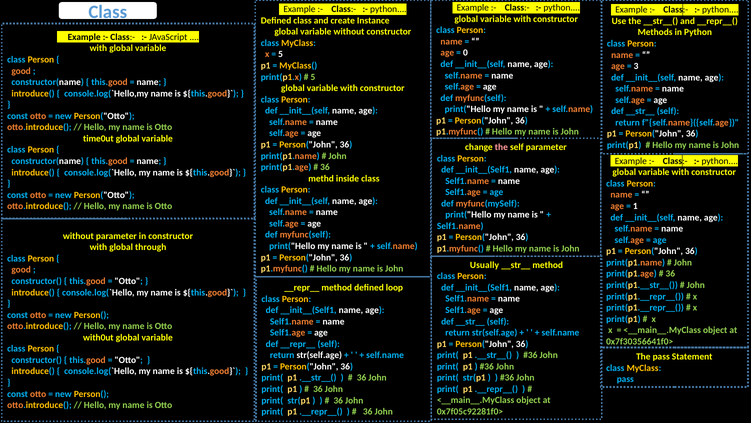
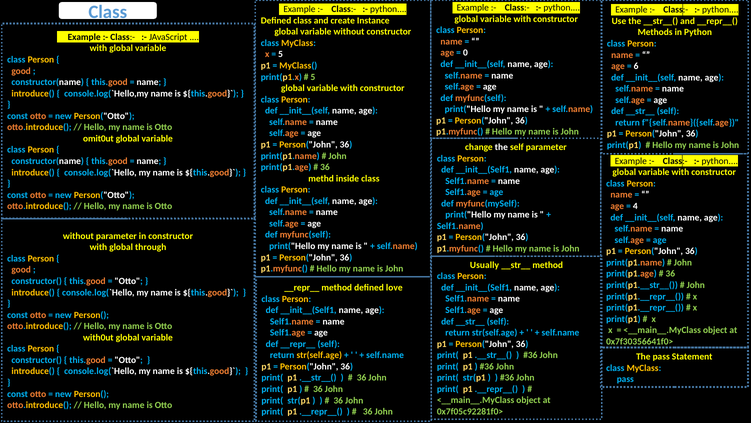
3: 3 -> 6
time0ut: time0ut -> omit0ut
the at (501, 147) colour: pink -> white
1: 1 -> 4
loop: loop -> love
str(self.age at (319, 355) colour: white -> yellow
